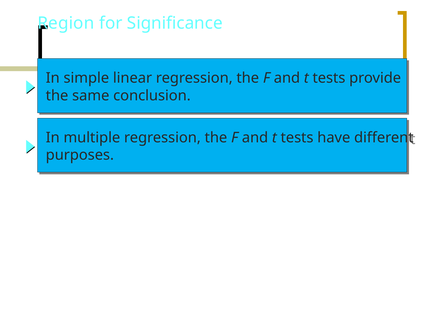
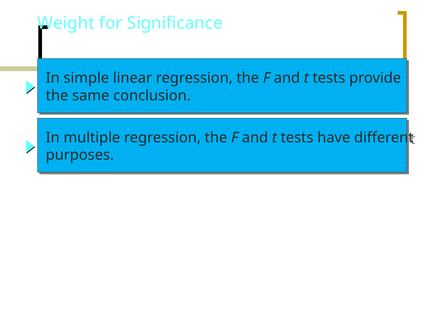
Region: Region -> Weight
